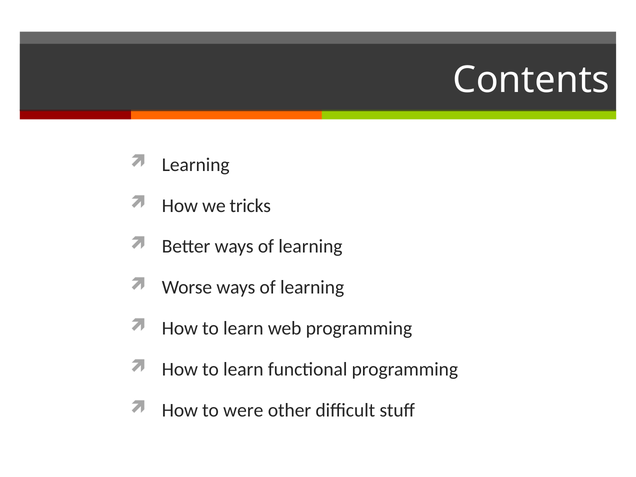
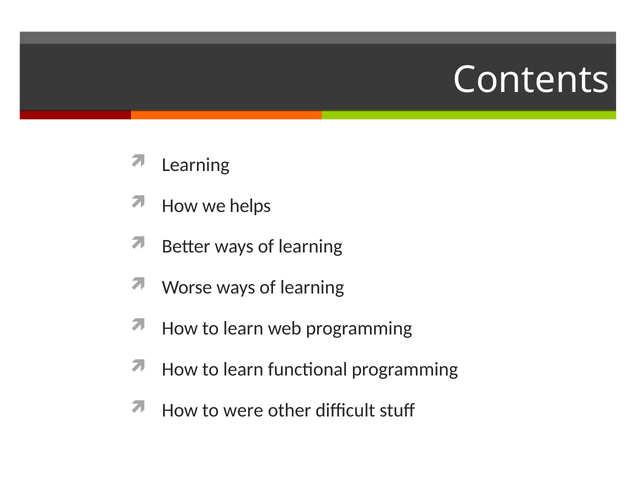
tricks: tricks -> helps
